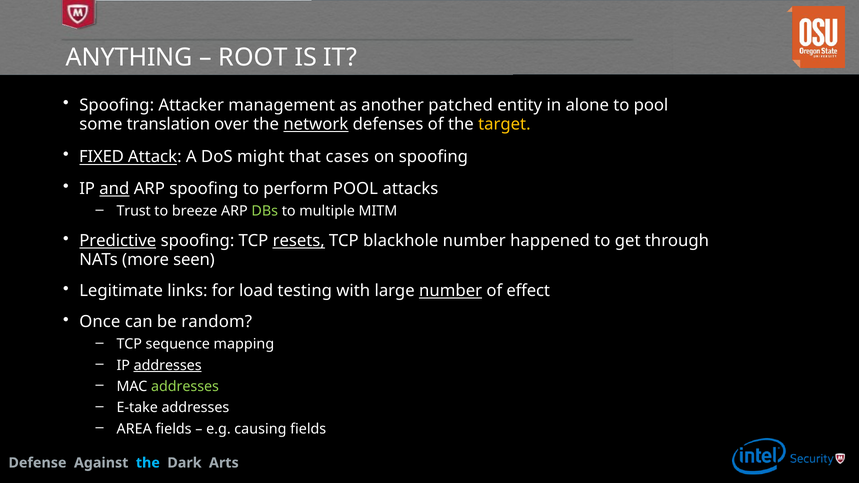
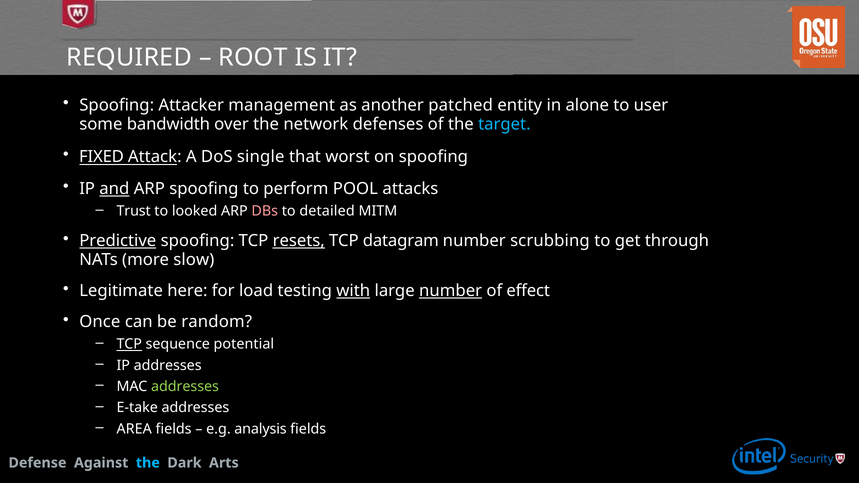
ANYTHING: ANYTHING -> REQUIRED
to pool: pool -> user
translation: translation -> bandwidth
network underline: present -> none
target colour: yellow -> light blue
might: might -> single
cases: cases -> worst
breeze: breeze -> looked
DBs colour: light green -> pink
multiple: multiple -> detailed
blackhole: blackhole -> datagram
happened: happened -> scrubbing
seen: seen -> slow
links: links -> here
with underline: none -> present
TCP at (129, 344) underline: none -> present
mapping: mapping -> potential
addresses at (168, 366) underline: present -> none
causing: causing -> analysis
